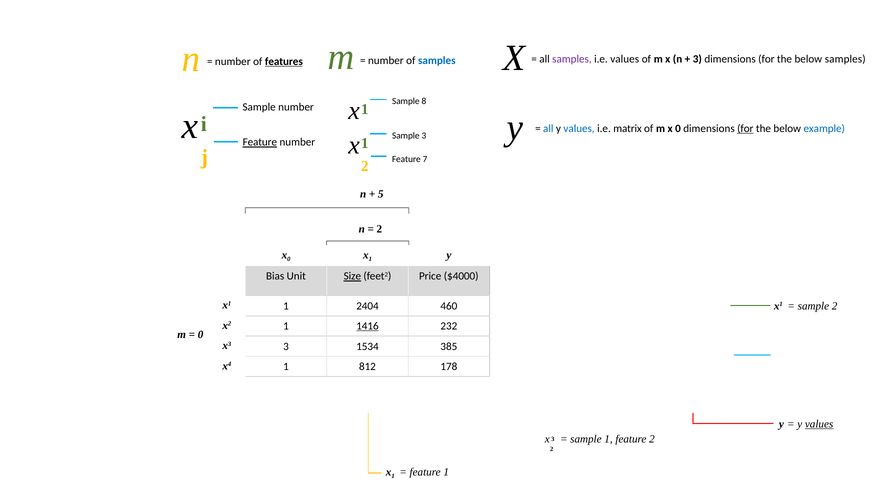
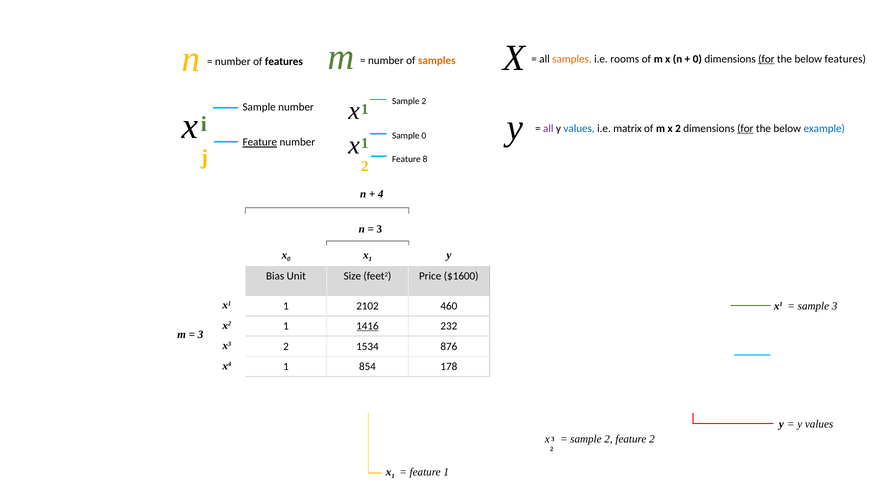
samples at (572, 59) colour: purple -> orange
i.e values: values -> rooms
3 at (697, 59): 3 -> 0
for at (766, 59) underline: none -> present
below samples: samples -> features
samples at (437, 61) colour: blue -> orange
features at (284, 62) underline: present -> none
8 at (424, 101): 8 -> 2
all at (548, 128) colour: blue -> purple
m x 0: 0 -> 2
Sample 3: 3 -> 0
7: 7 -> 8
5: 5 -> 4
2 at (379, 229): 2 -> 3
Size underline: present -> none
$4000: $4000 -> $1600
2404: 2404 -> 2102
sample 2: 2 -> 3
0 at (201, 334): 0 -> 3
x3 3: 3 -> 2
385: 385 -> 876
812: 812 -> 854
values at (819, 424) underline: present -> none
1 at (609, 438): 1 -> 2
